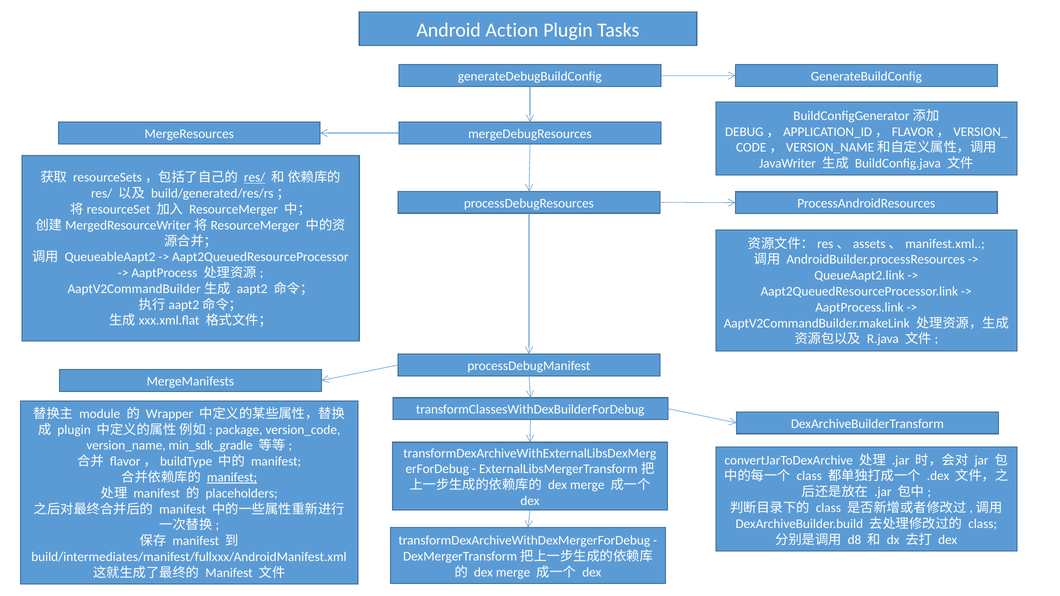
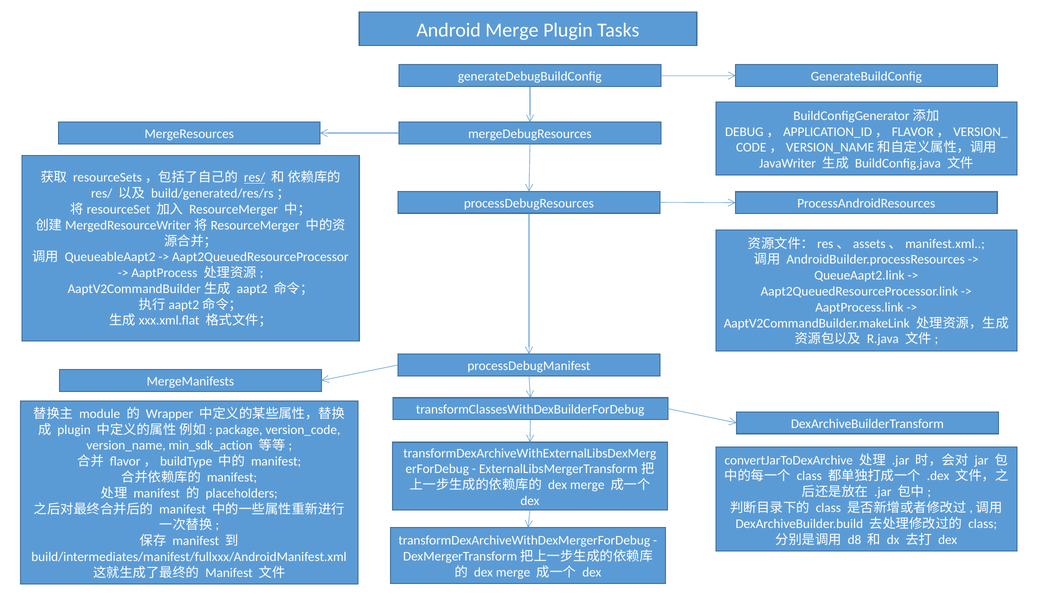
Android Action: Action -> Merge
min_sdk_gradle: min_sdk_gradle -> min_sdk_action
manifest at (232, 478) underline: present -> none
